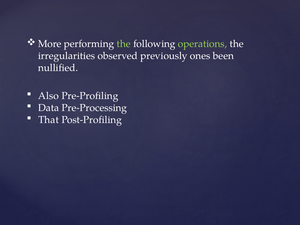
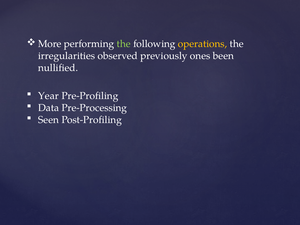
operations colour: light green -> yellow
Also: Also -> Year
That: That -> Seen
